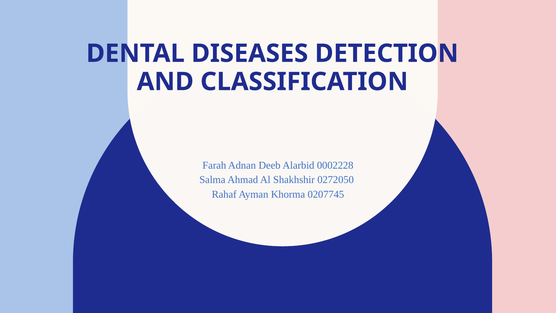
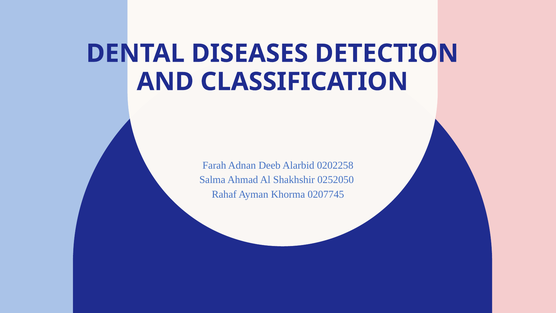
0002228: 0002228 -> 0202258
0272050: 0272050 -> 0252050
